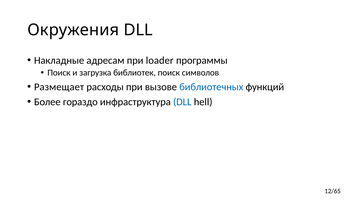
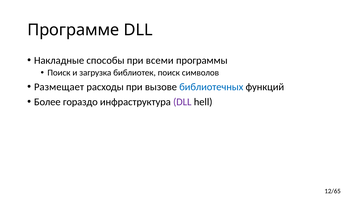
Окружения: Окружения -> Программе
адресам: адресам -> способы
loader: loader -> всеми
DLL at (182, 102) colour: blue -> purple
